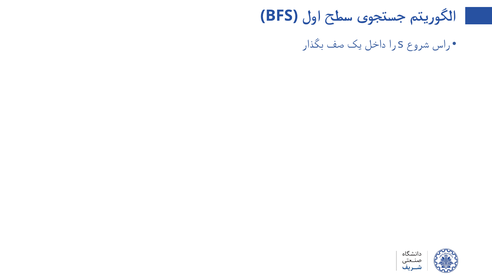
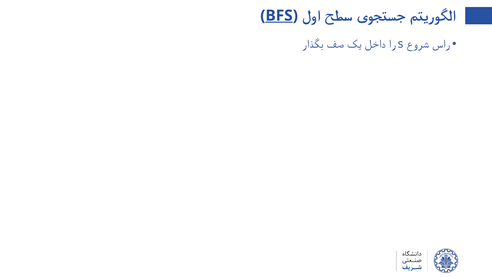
BFS underline: none -> present
